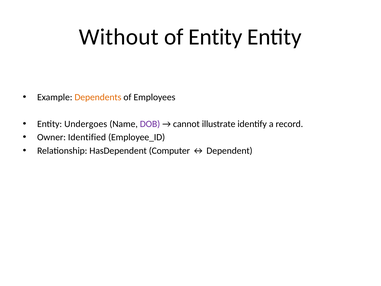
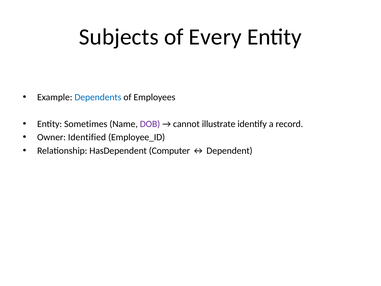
Without: Without -> Subjects
of Entity: Entity -> Every
Dependents colour: orange -> blue
Undergoes: Undergoes -> Sometimes
